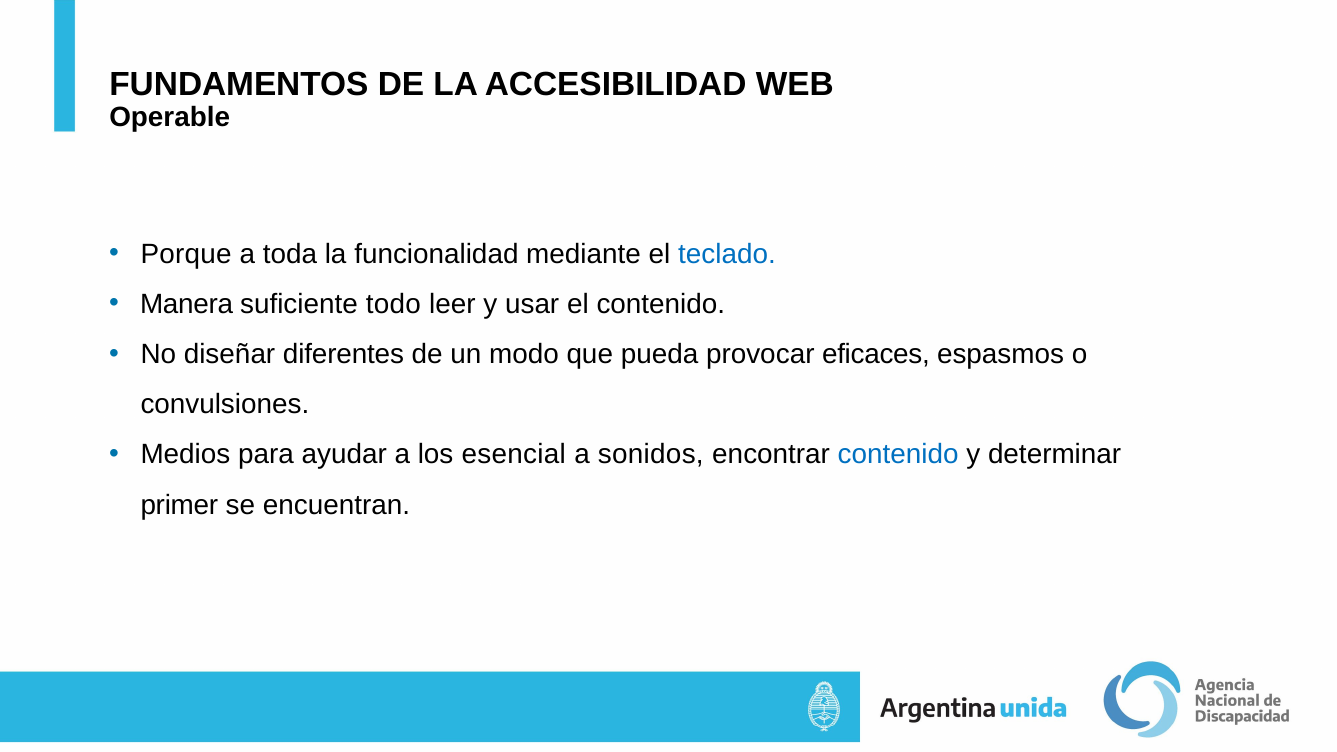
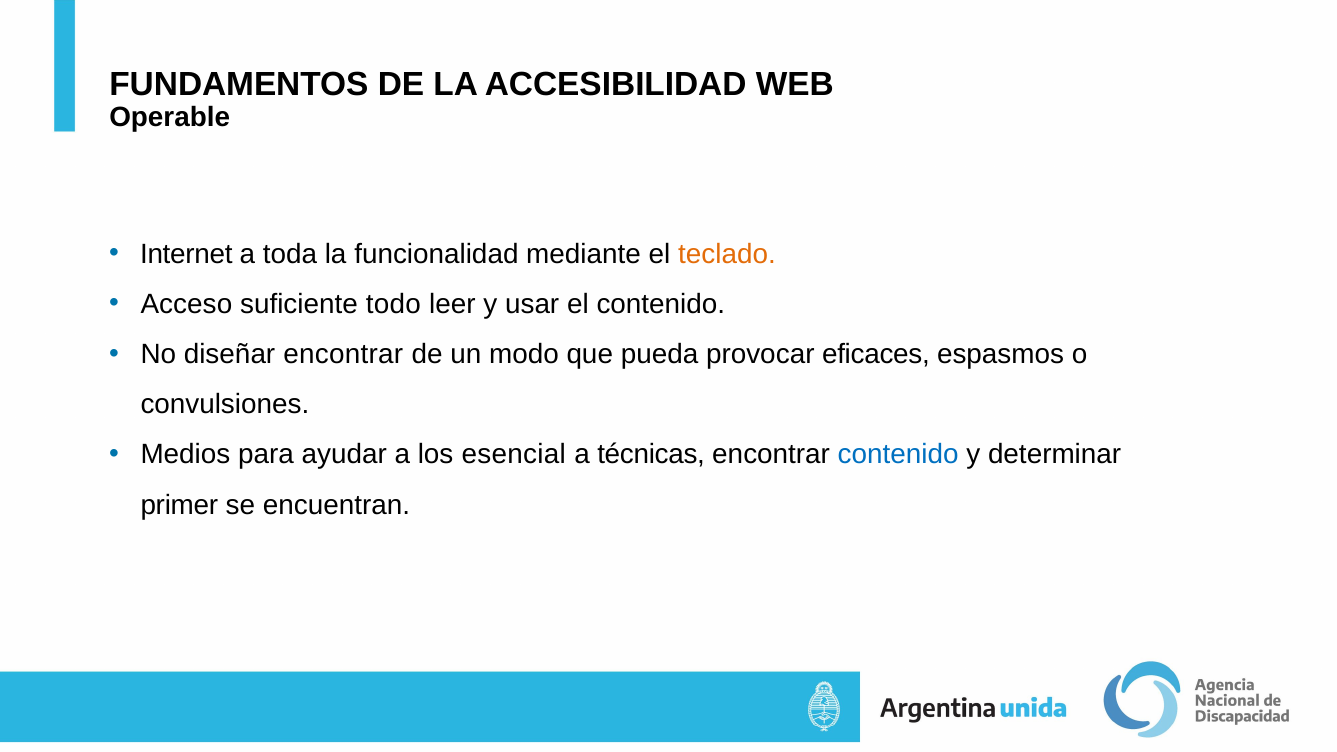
Porque: Porque -> Internet
teclado colour: blue -> orange
Manera: Manera -> Acceso
diseñar diferentes: diferentes -> encontrar
sonidos: sonidos -> técnicas
